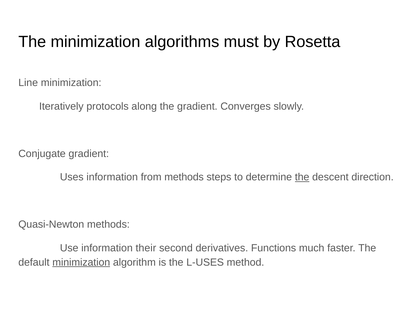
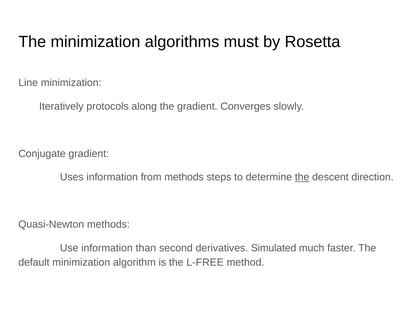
their: their -> than
Functions: Functions -> Simulated
minimization at (81, 262) underline: present -> none
L-USES: L-USES -> L-FREE
